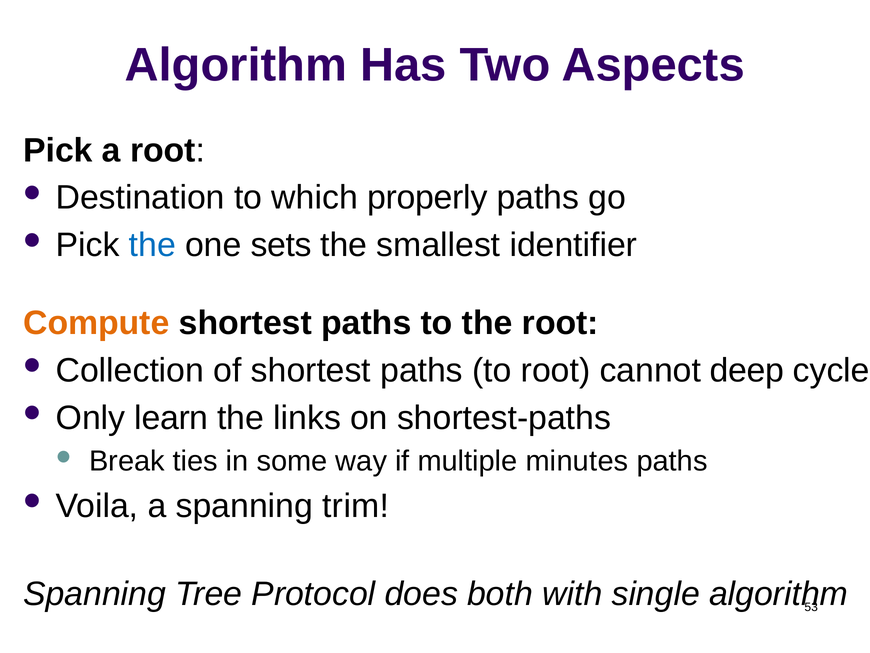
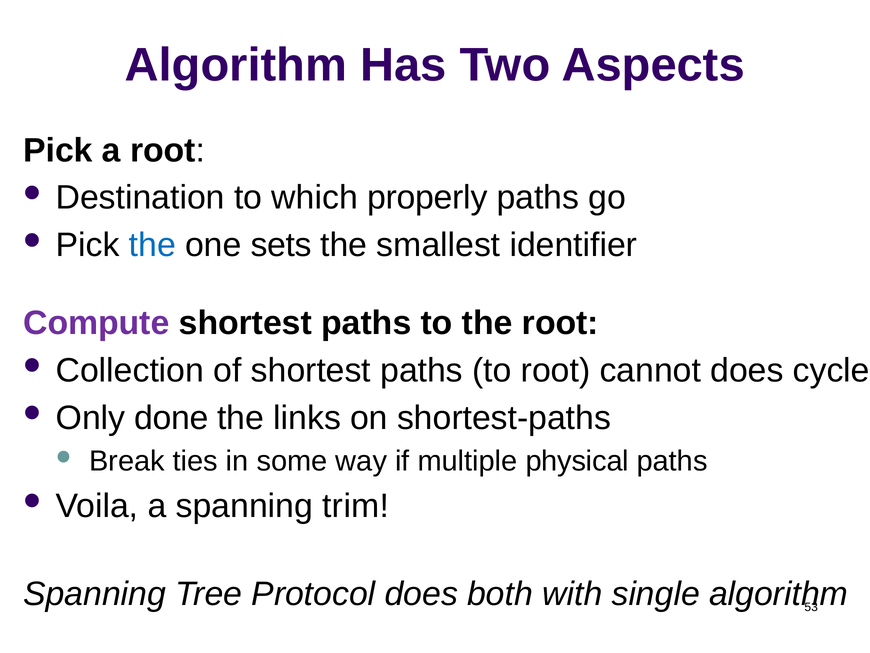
Compute colour: orange -> purple
cannot deep: deep -> does
learn: learn -> done
minutes: minutes -> physical
